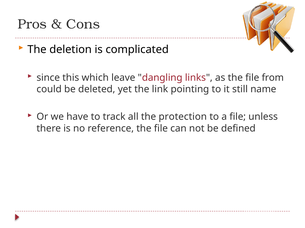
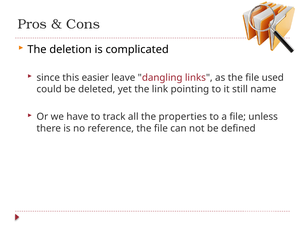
which: which -> easier
from: from -> used
protection: protection -> properties
